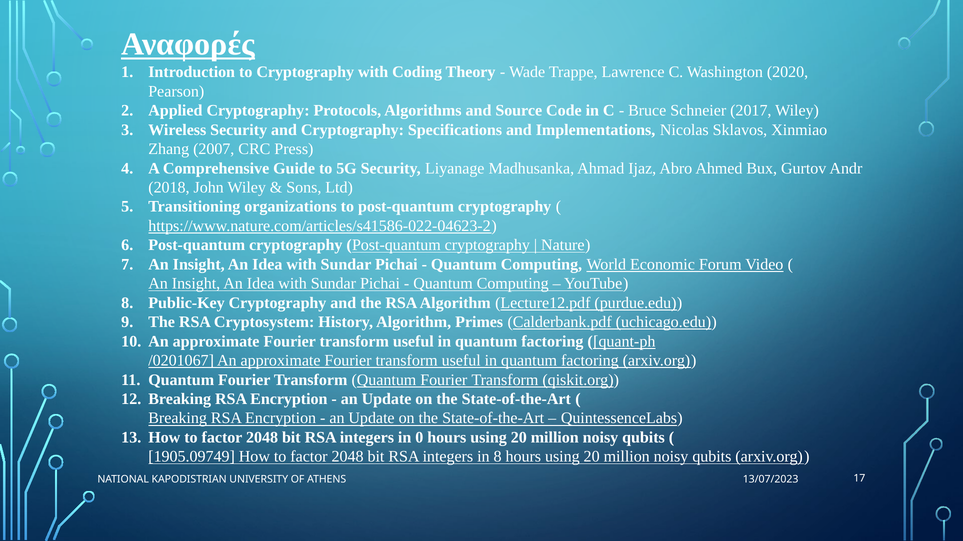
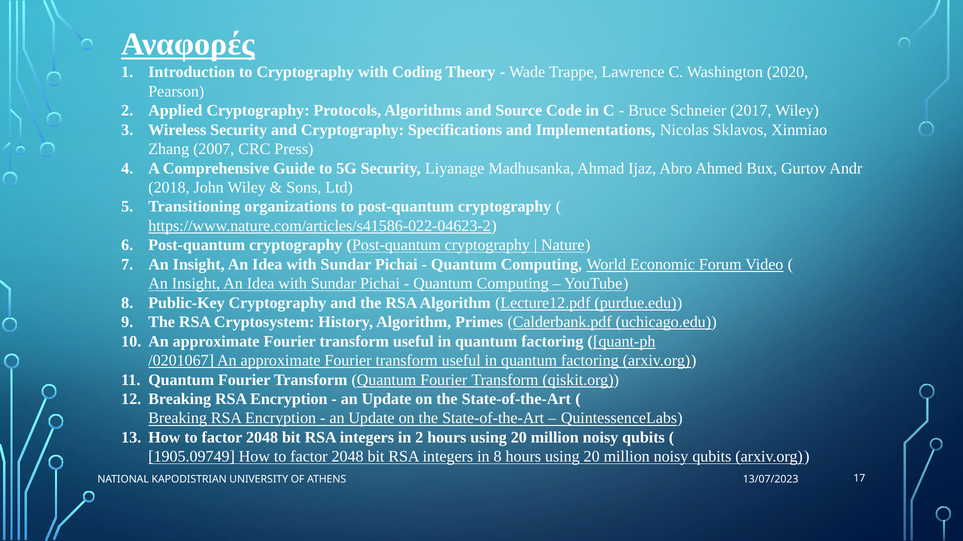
in 0: 0 -> 2
